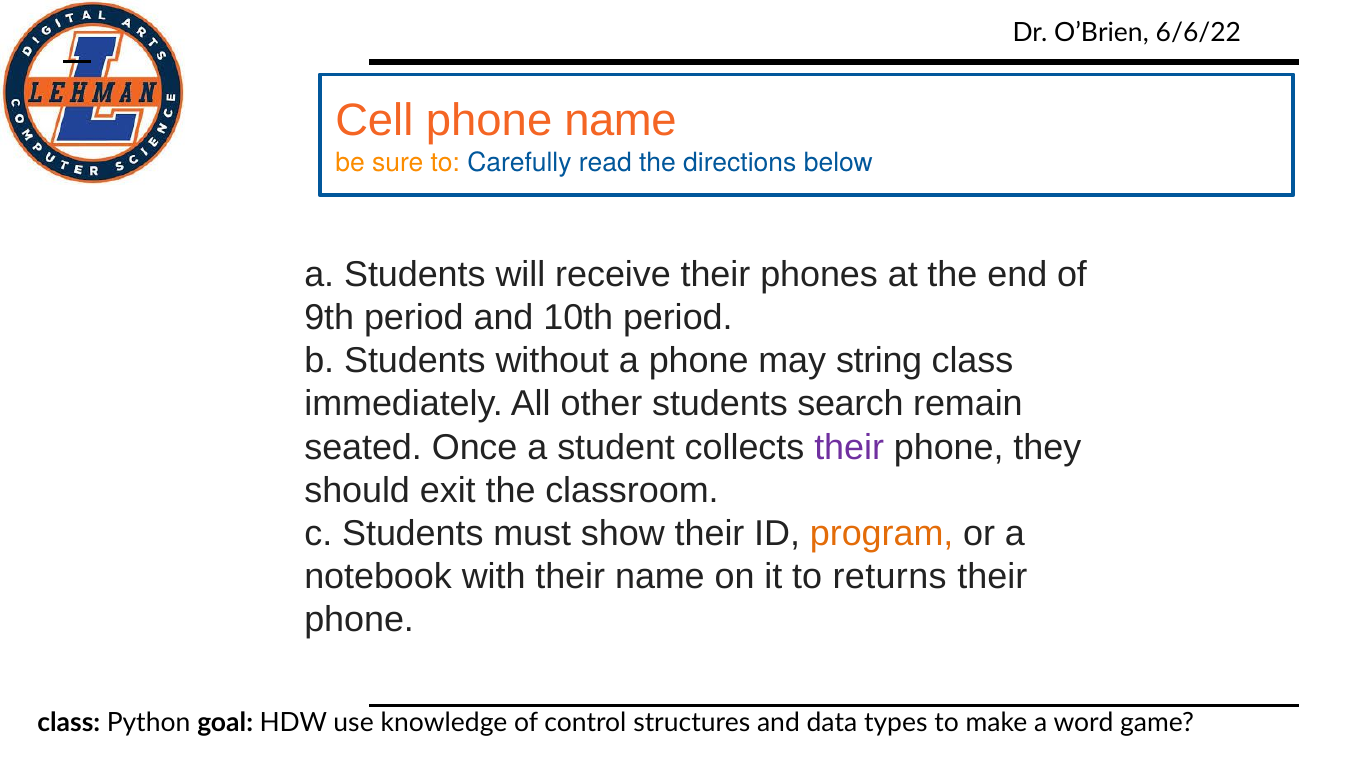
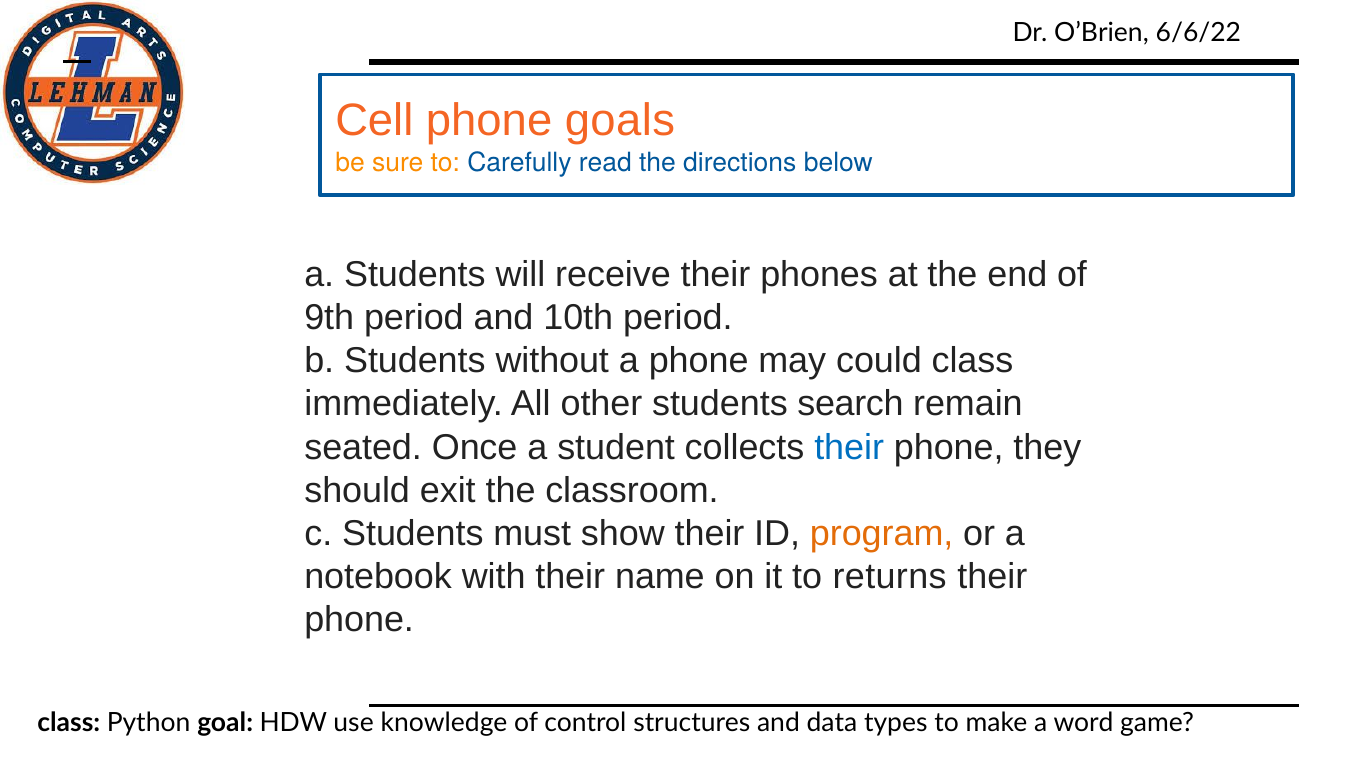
phone name: name -> goals
string: string -> could
their at (849, 447) colour: purple -> blue
